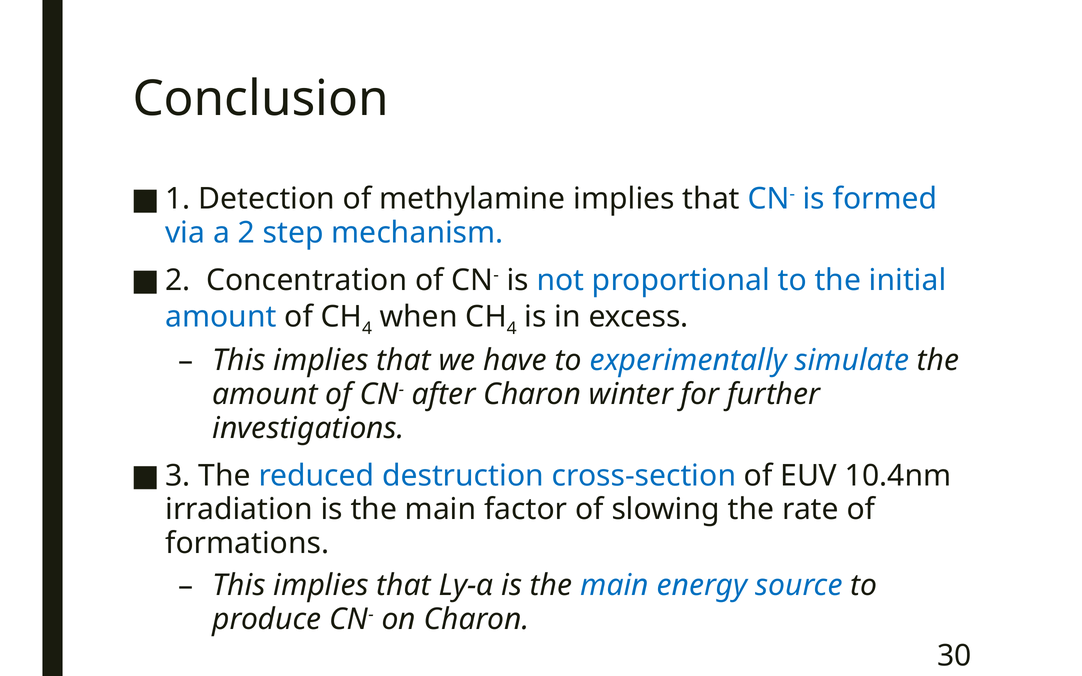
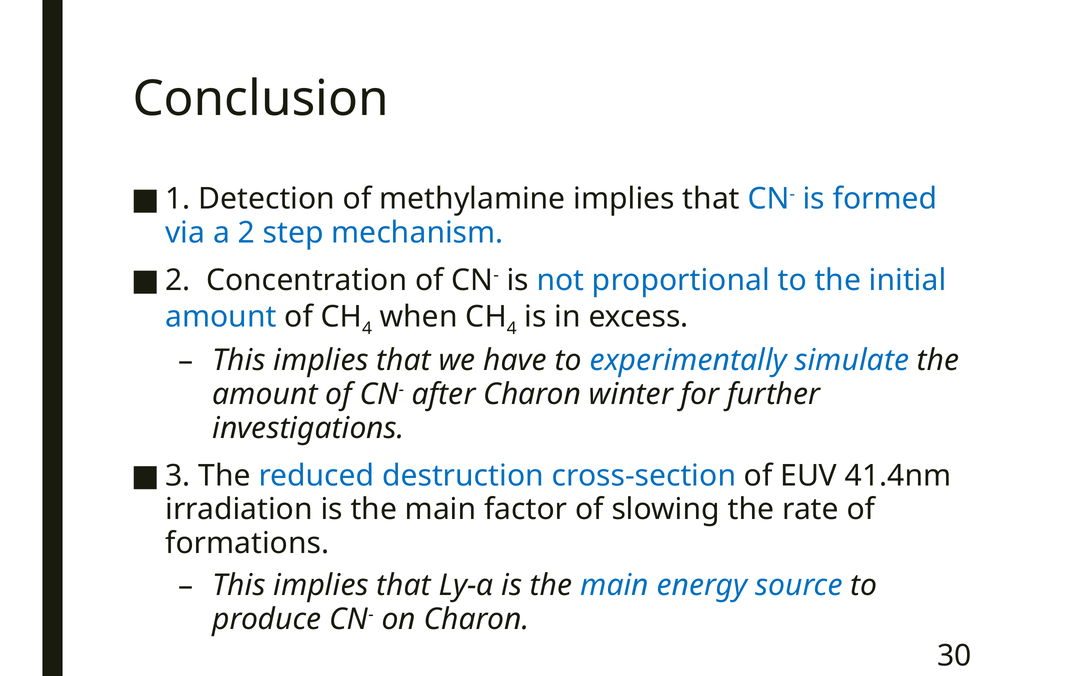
10.4nm: 10.4nm -> 41.4nm
